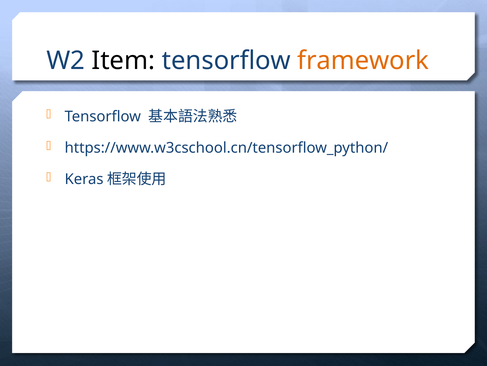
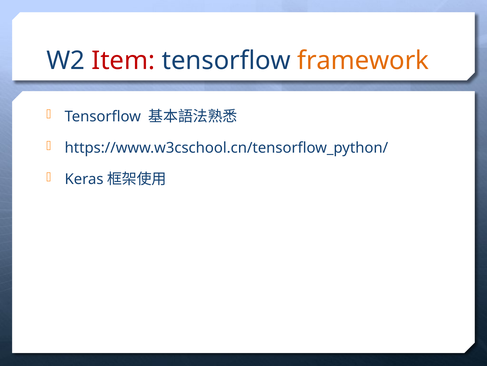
Item colour: black -> red
